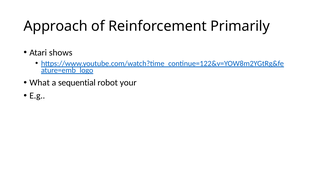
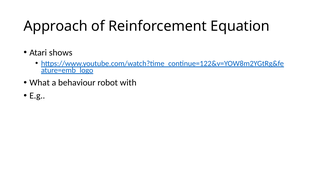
Primarily: Primarily -> Equation
sequential: sequential -> behaviour
your: your -> with
